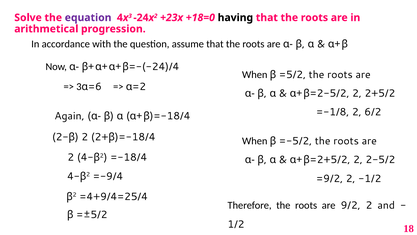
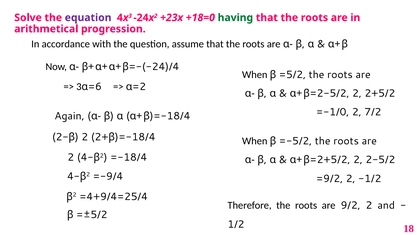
having colour: black -> green
=-1/8: =-1/8 -> =-1/0
6/2: 6/2 -> 7/2
